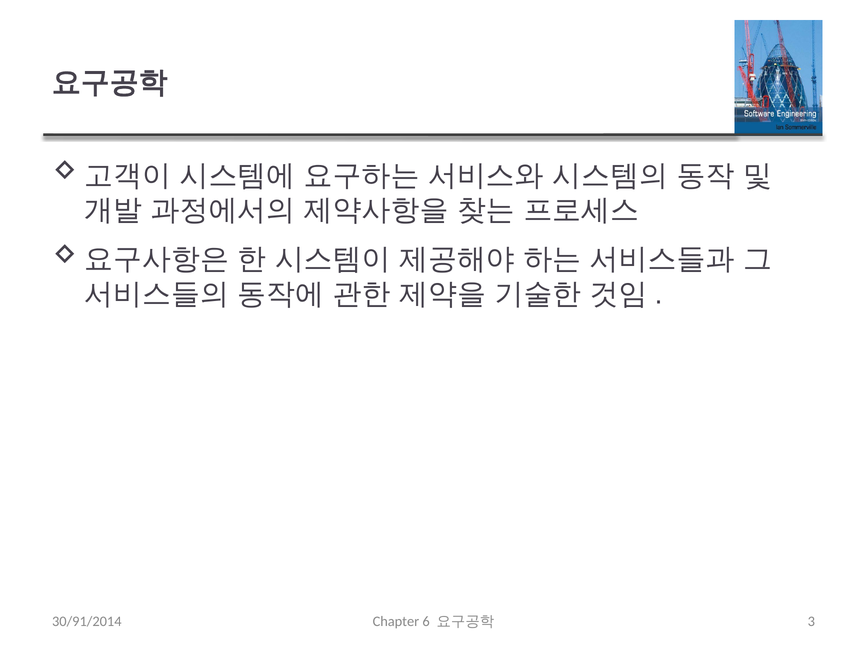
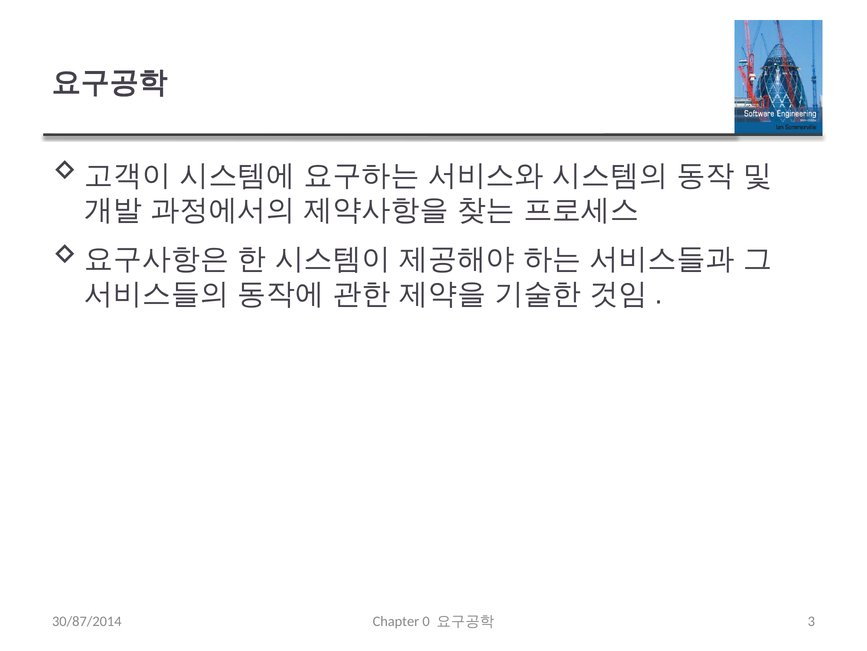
30/91/2014: 30/91/2014 -> 30/87/2014
6: 6 -> 0
